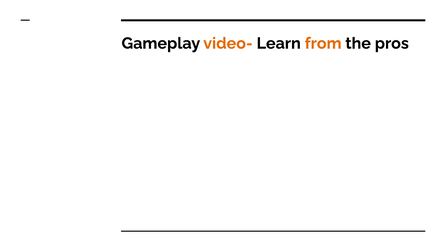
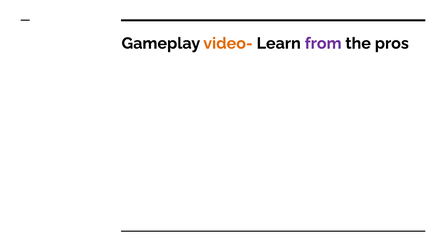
from colour: orange -> purple
